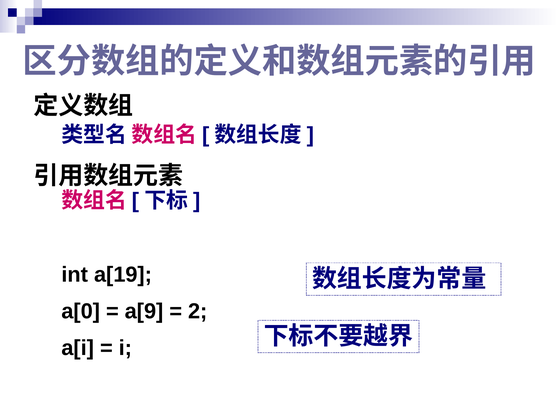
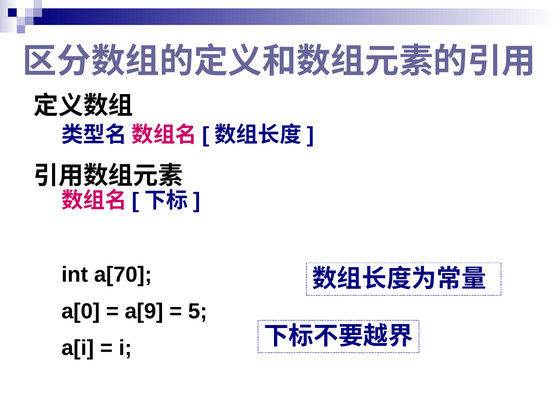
a[19: a[19 -> a[70
2: 2 -> 5
